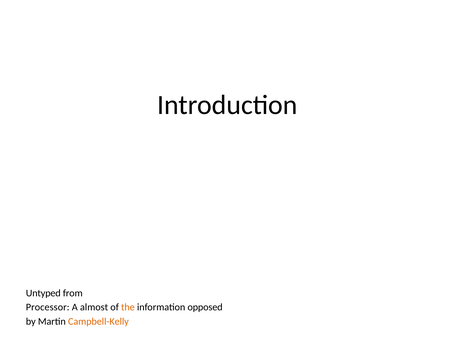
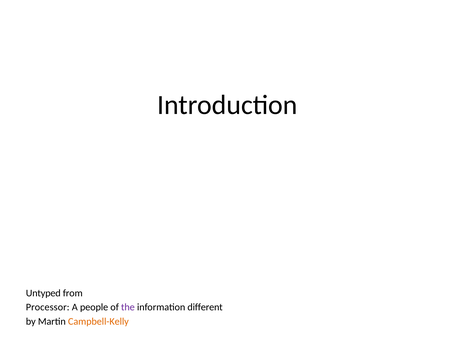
almost: almost -> people
the colour: orange -> purple
opposed: opposed -> different
